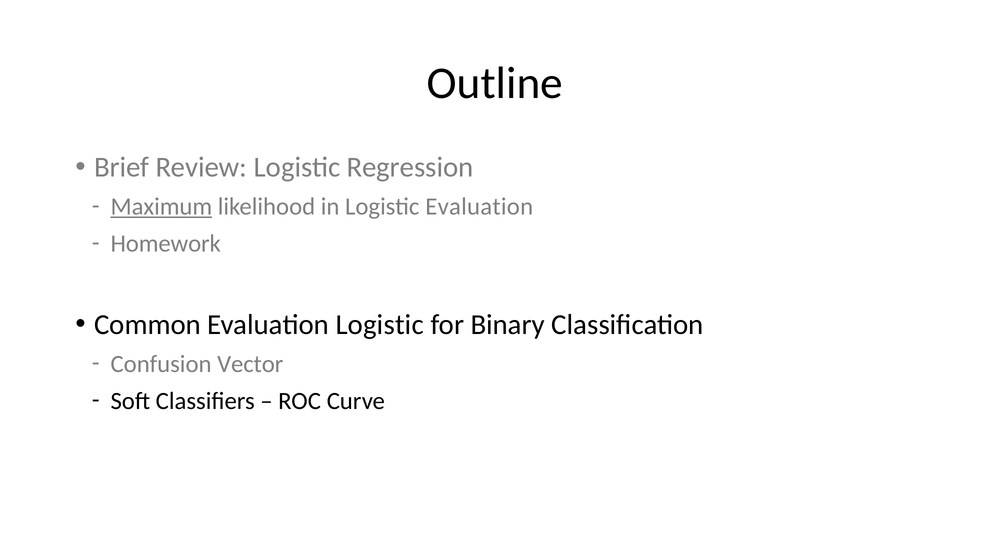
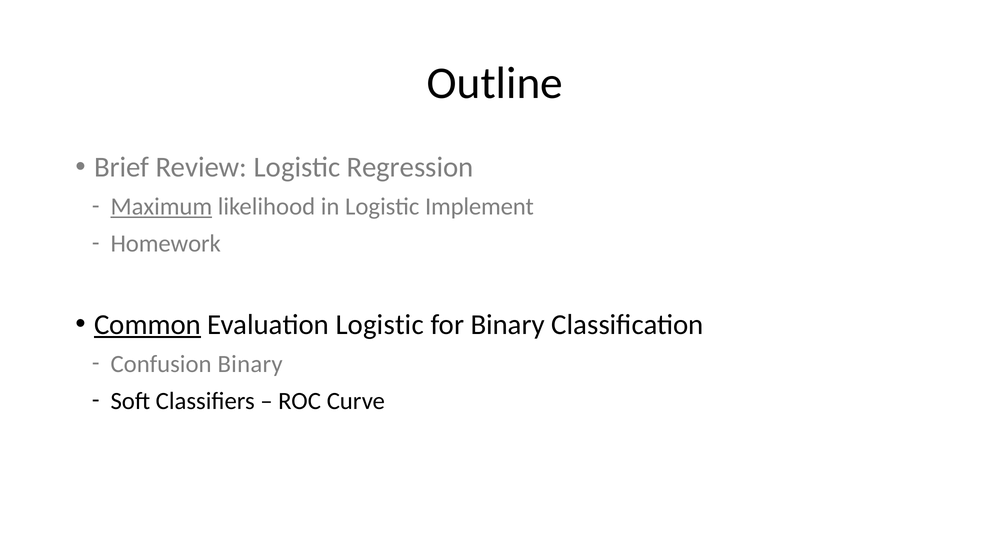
Logistic Evaluation: Evaluation -> Implement
Common underline: none -> present
Confusion Vector: Vector -> Binary
